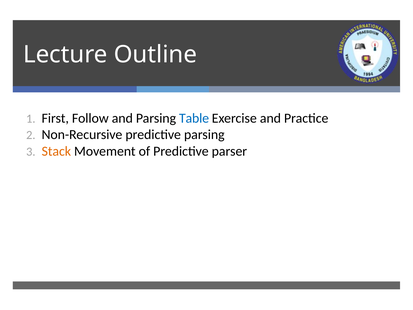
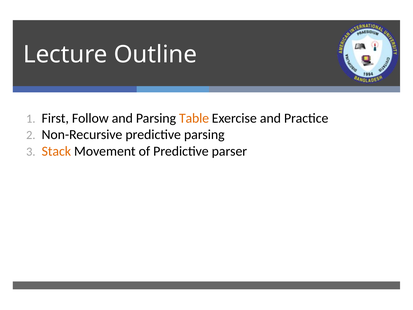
Table colour: blue -> orange
